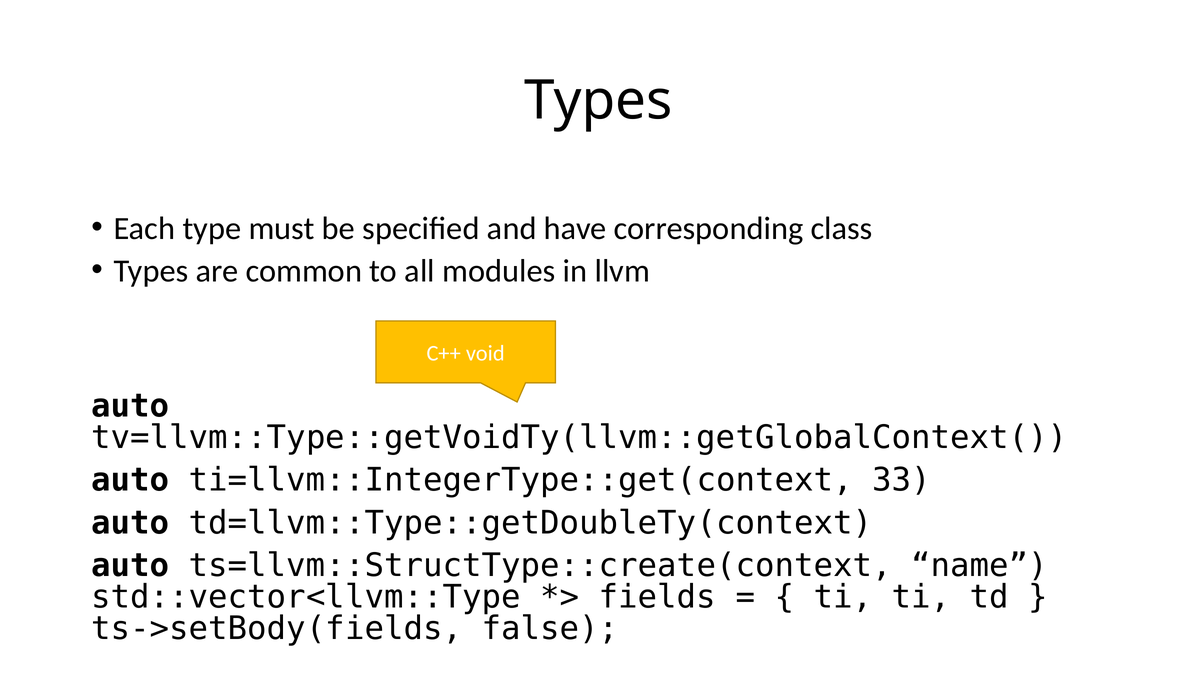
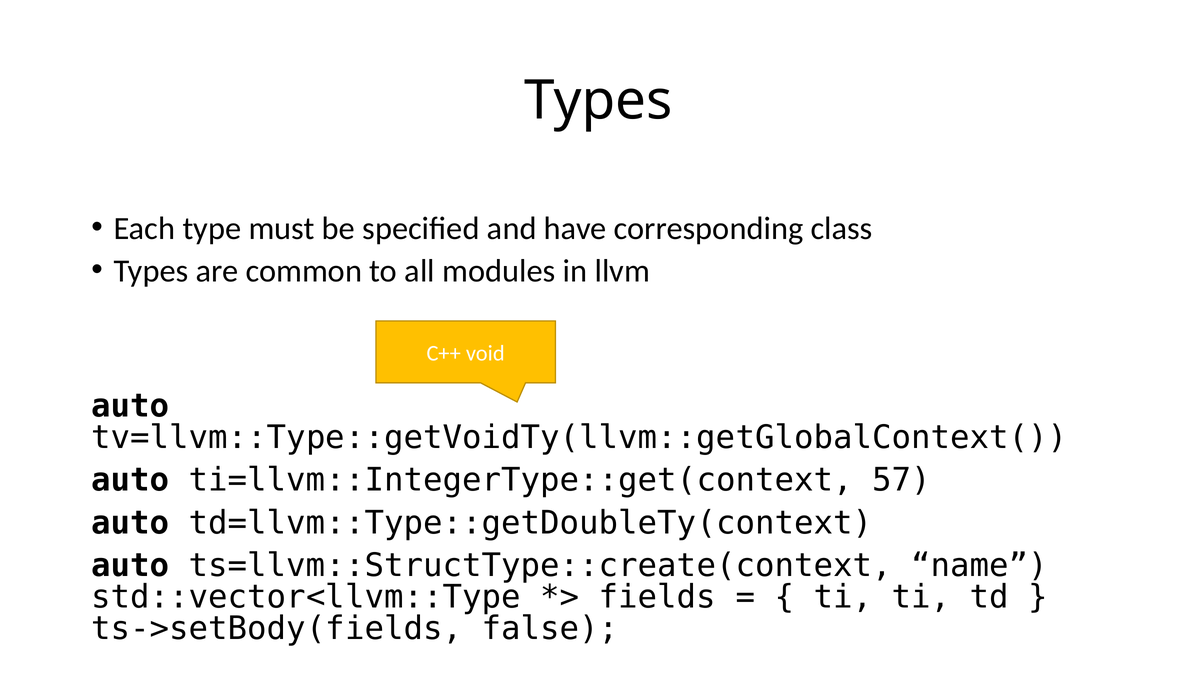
33: 33 -> 57
